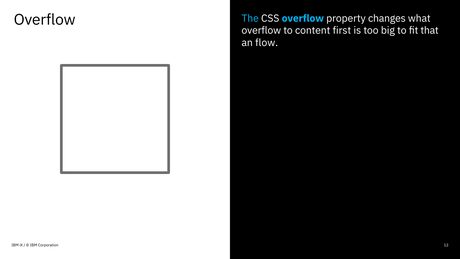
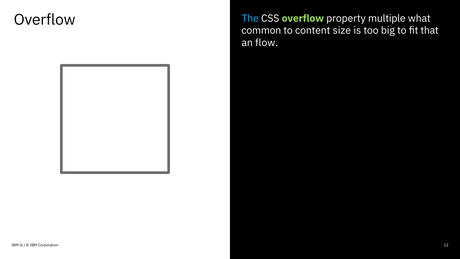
overflow at (303, 18) colour: light blue -> light green
changes: changes -> multiple
overflow at (261, 31): overflow -> common
first: first -> size
